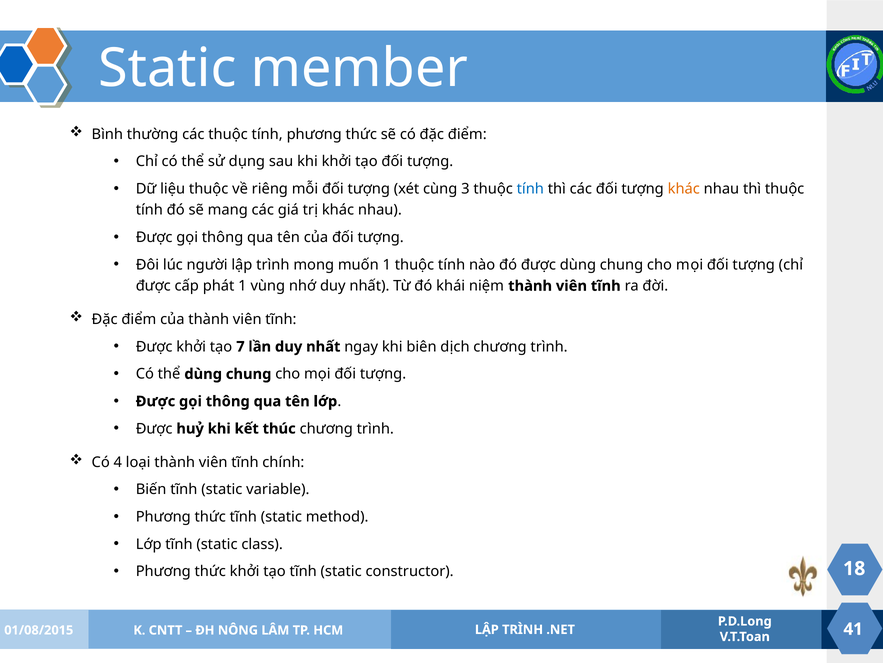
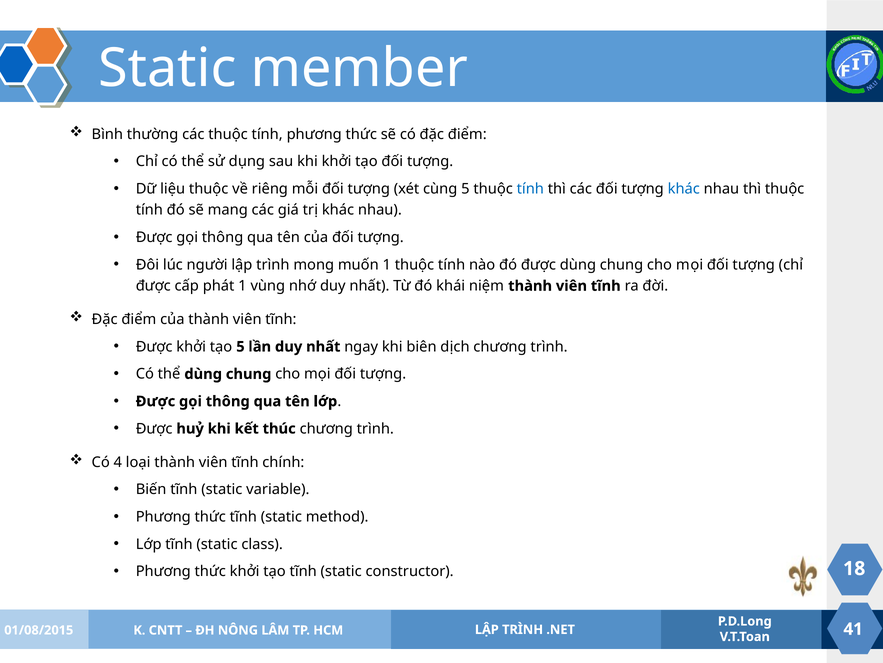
cùng 3: 3 -> 5
khác at (684, 189) colour: orange -> blue
tạo 7: 7 -> 5
